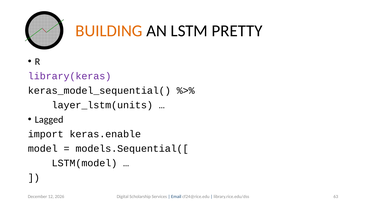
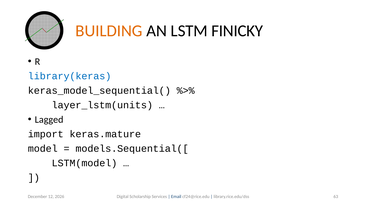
PRETTY: PRETTY -> FINICKY
library(keras colour: purple -> blue
keras.enable: keras.enable -> keras.mature
